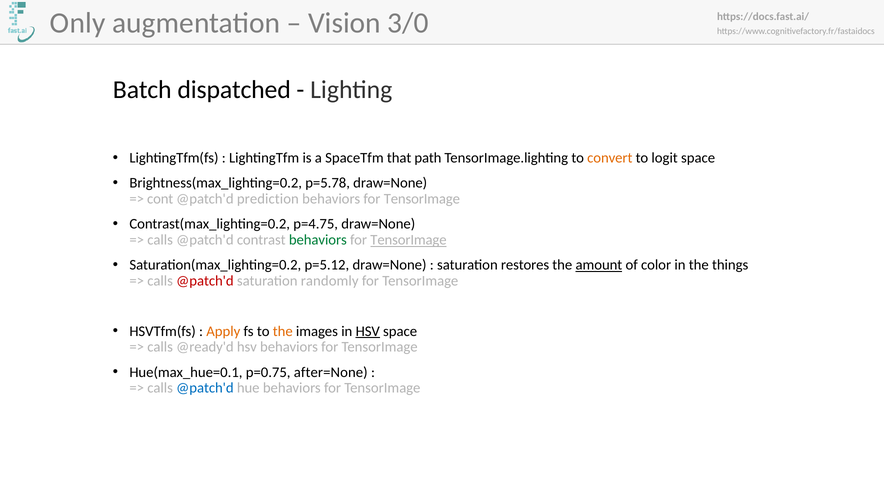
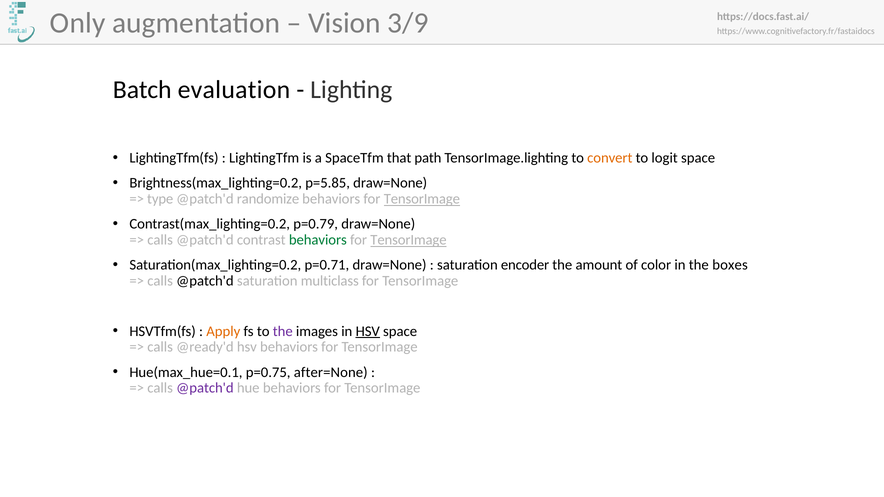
3/0: 3/0 -> 3/9
dispatched: dispatched -> evaluation
p=5.78: p=5.78 -> p=5.85
cont: cont -> type
prediction: prediction -> randomize
TensorImage at (422, 199) underline: none -> present
p=4.75: p=4.75 -> p=0.79
p=5.12: p=5.12 -> p=0.71
restores: restores -> encoder
amount underline: present -> none
things: things -> boxes
@patch'd at (205, 281) colour: red -> black
randomly: randomly -> multiclass
the at (283, 331) colour: orange -> purple
@patch'd at (205, 388) colour: blue -> purple
